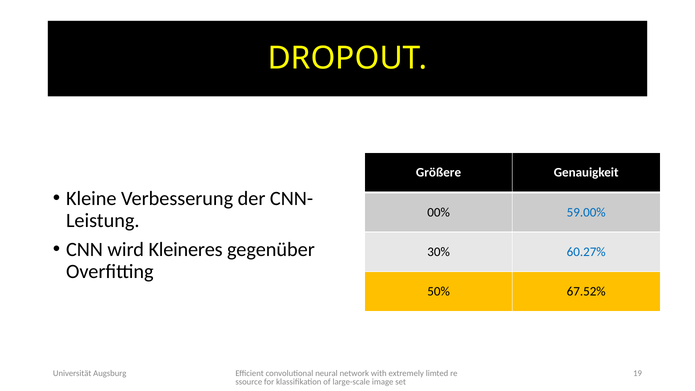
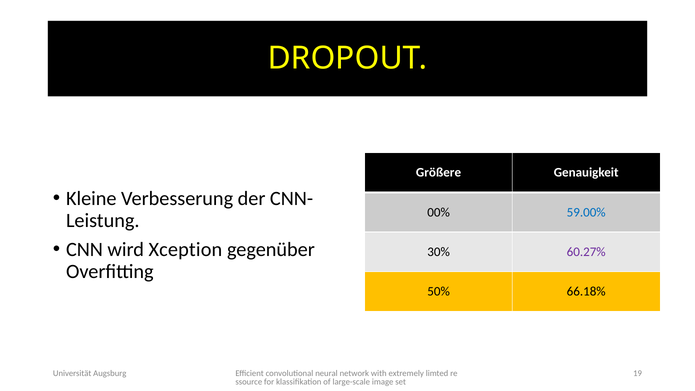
Kleineres: Kleineres -> Xception
60.27% colour: blue -> purple
67.52%: 67.52% -> 66.18%
